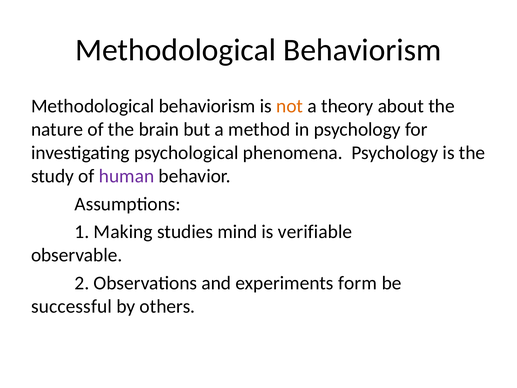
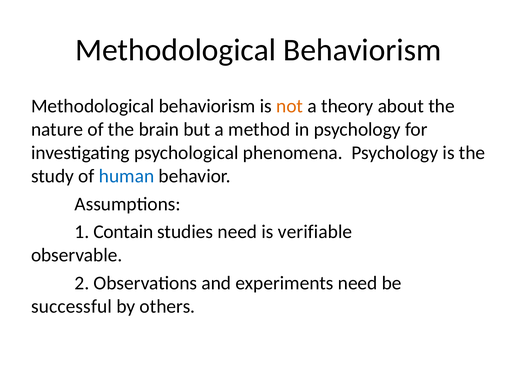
human colour: purple -> blue
Making: Making -> Contain
studies mind: mind -> need
experiments form: form -> need
